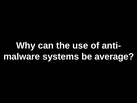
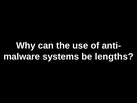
average: average -> lengths
